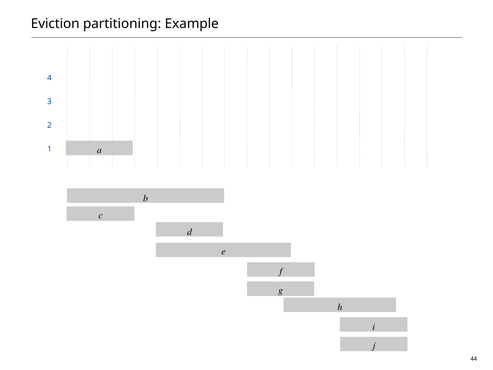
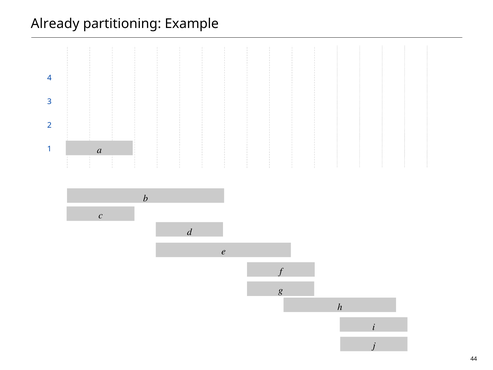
Eviction: Eviction -> Already
